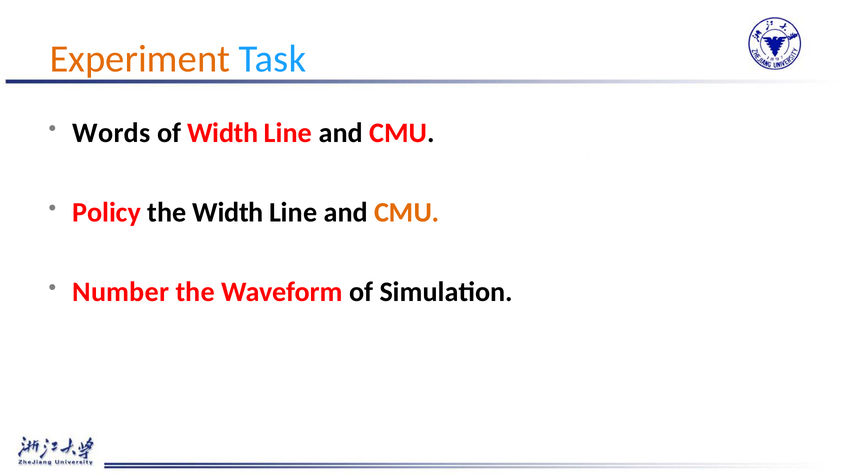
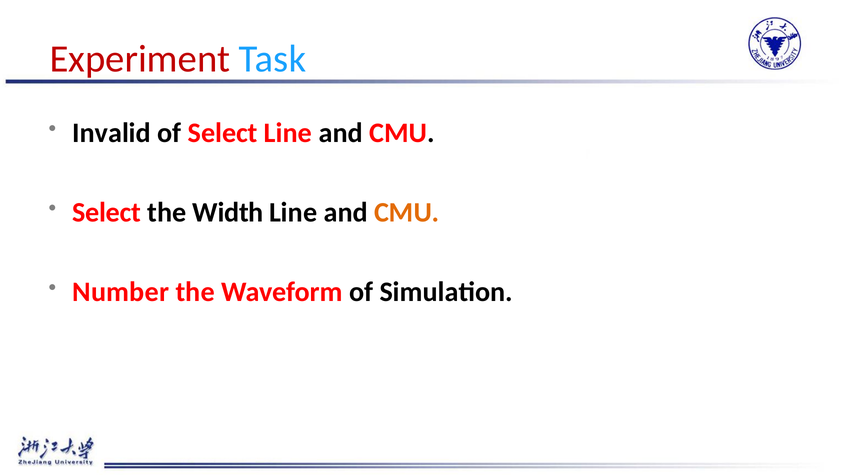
Experiment colour: orange -> red
Words: Words -> Invalid
of Width: Width -> Select
Policy at (107, 212): Policy -> Select
